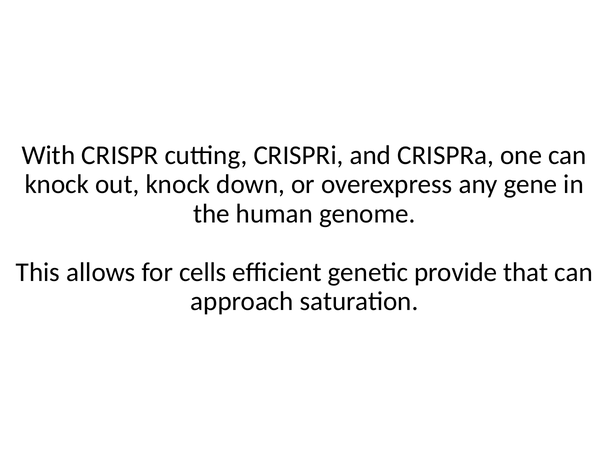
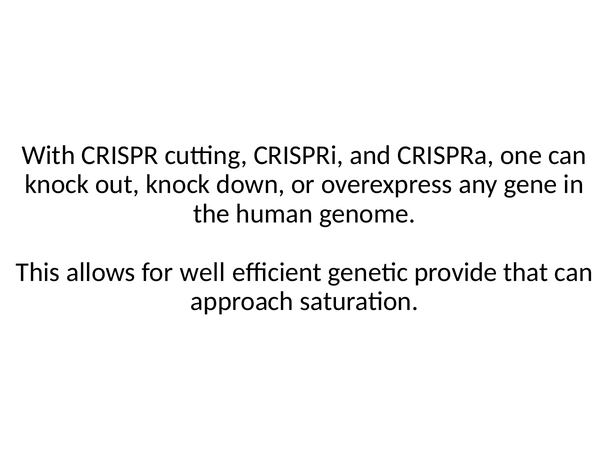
cells: cells -> well
